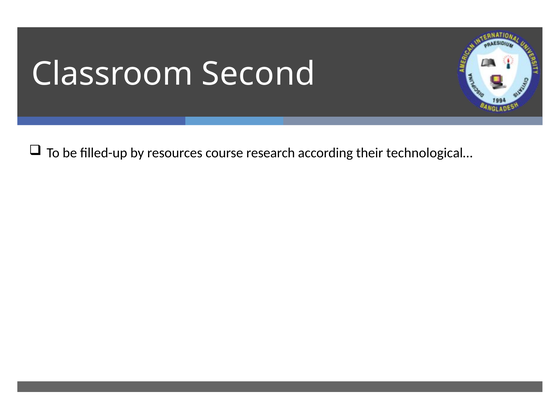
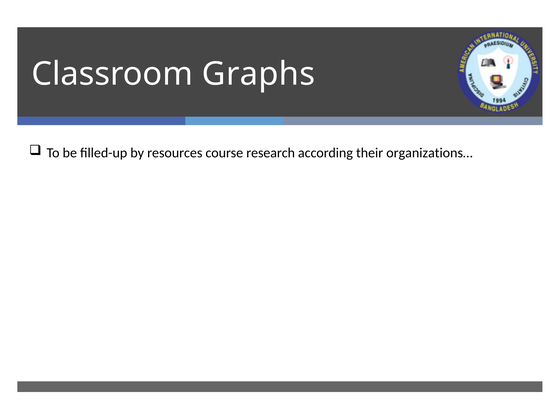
Second: Second -> Graphs
technological…: technological… -> organizations…
